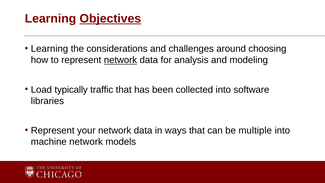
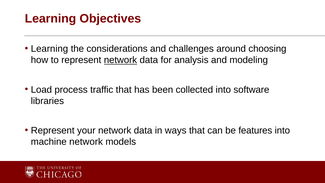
Objectives underline: present -> none
typically: typically -> process
multiple: multiple -> features
